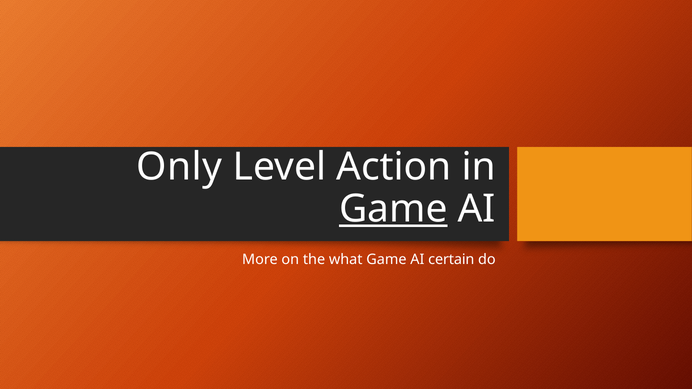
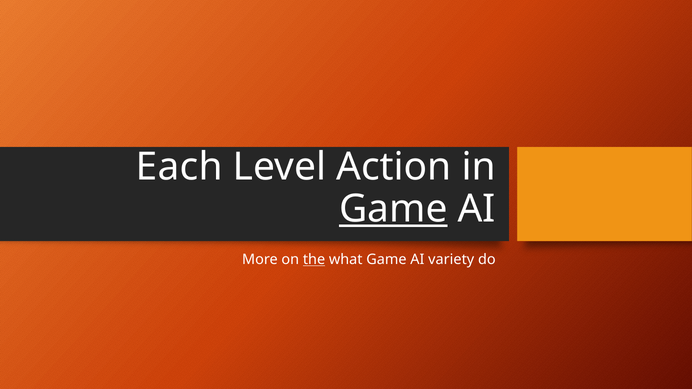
Only: Only -> Each
the underline: none -> present
certain: certain -> variety
